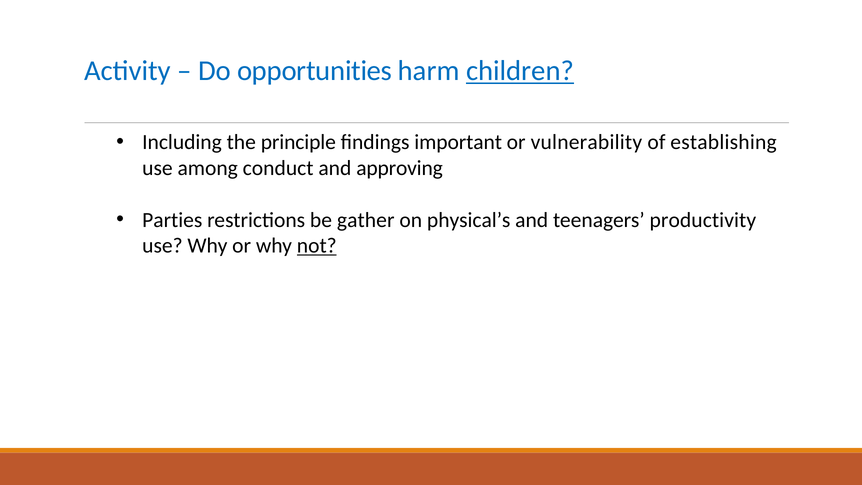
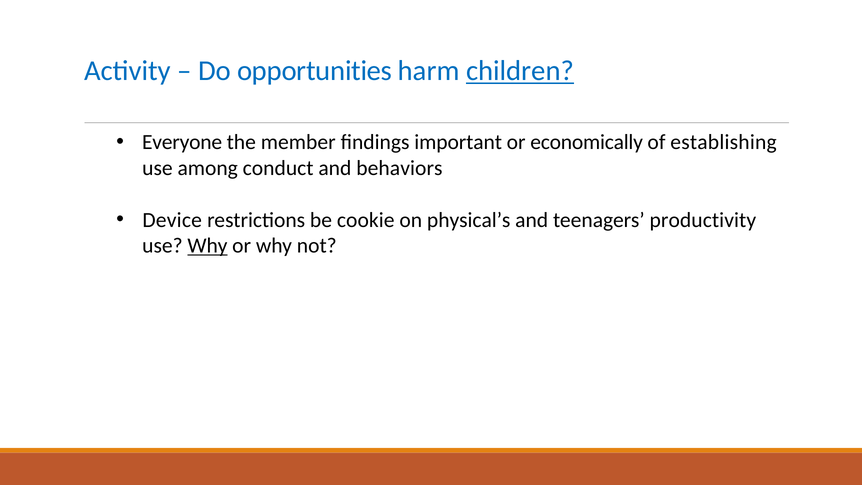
Including: Including -> Everyone
principle: principle -> member
vulnerability: vulnerability -> economically
approving: approving -> behaviors
Parties: Parties -> Device
gather: gather -> cookie
Why at (207, 246) underline: none -> present
not underline: present -> none
